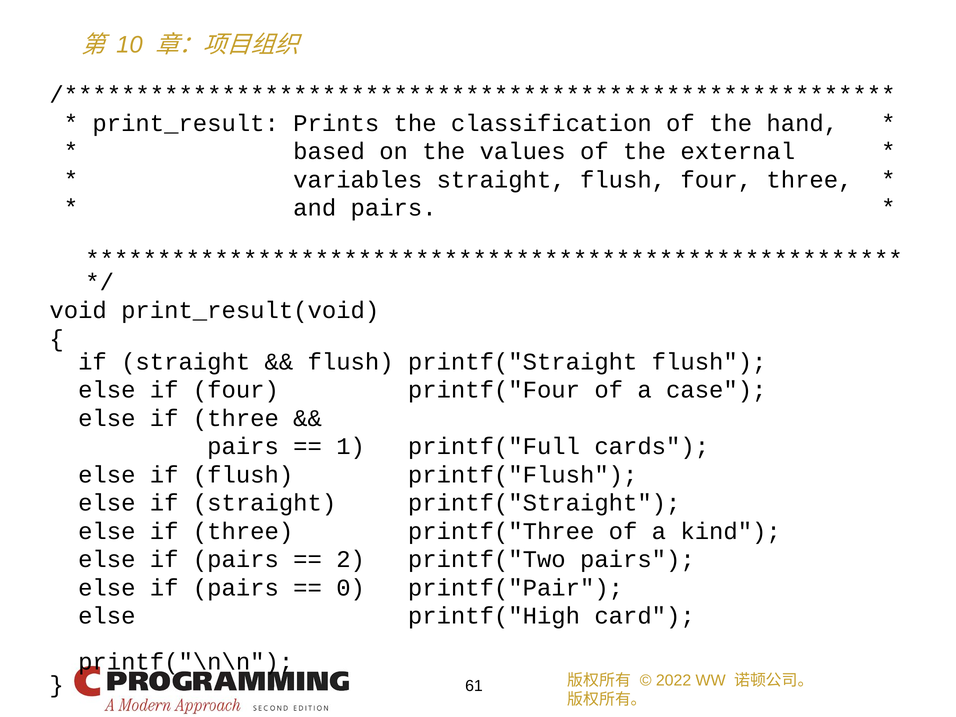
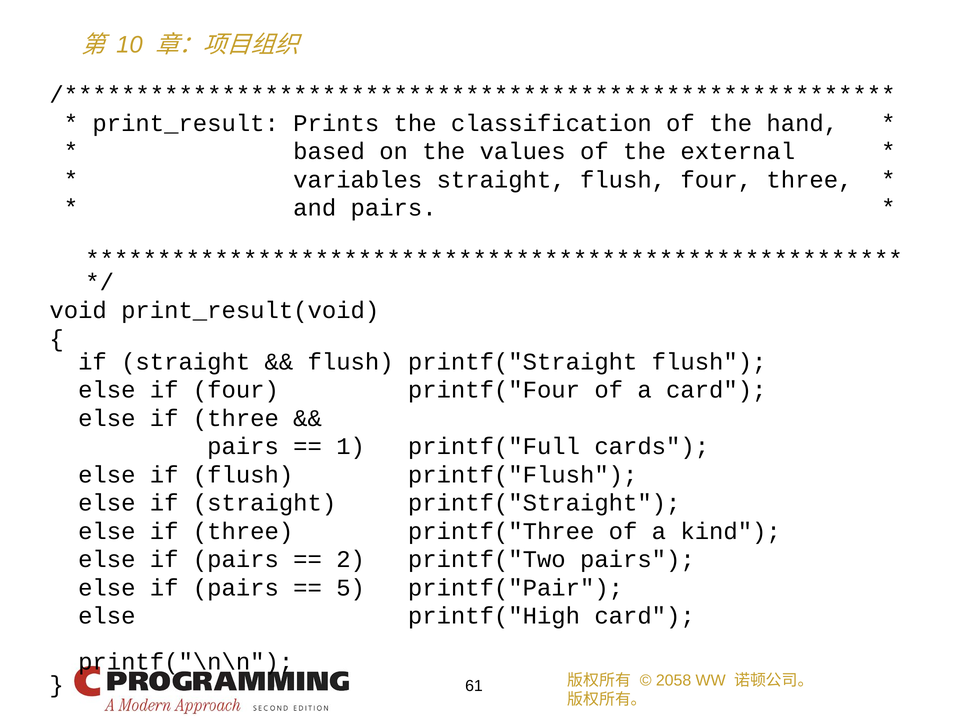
a case: case -> card
0: 0 -> 5
2022: 2022 -> 2058
